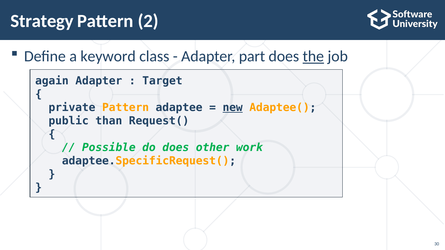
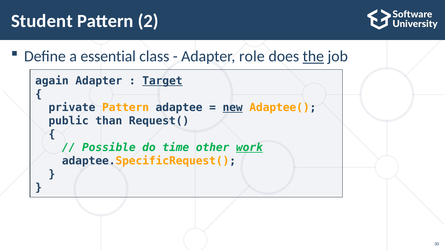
Strategy: Strategy -> Student
keyword: keyword -> essential
part: part -> role
Target underline: none -> present
do does: does -> time
work underline: none -> present
